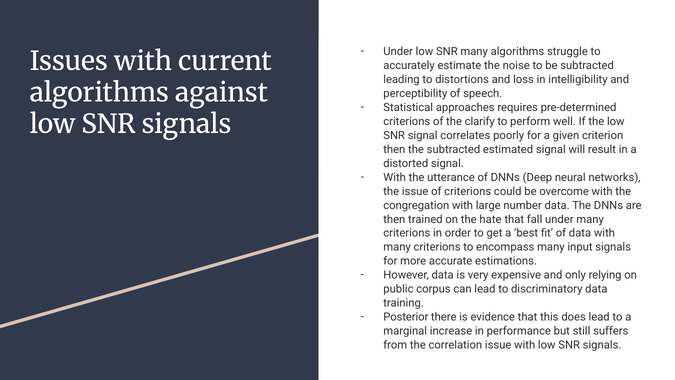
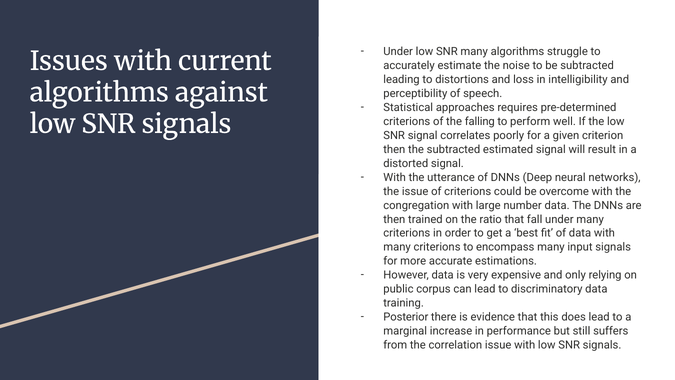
clarify: clarify -> falling
hate: hate -> ratio
